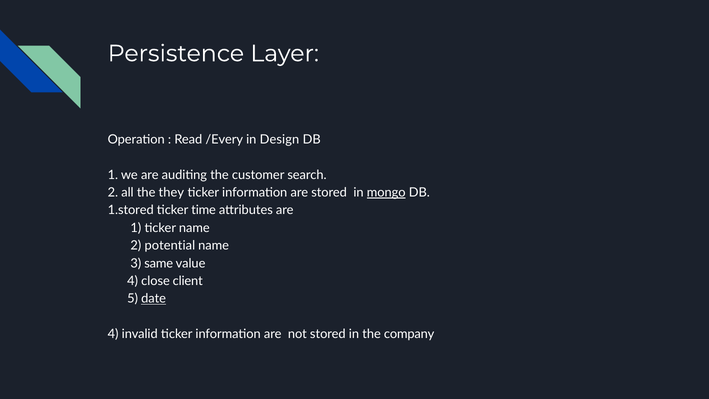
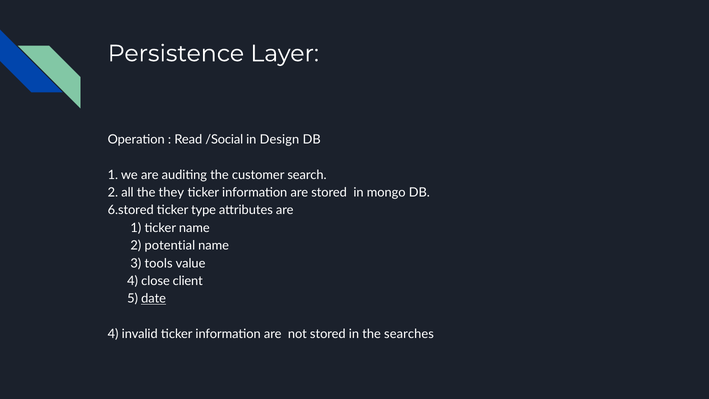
/Every: /Every -> /Social
mongo underline: present -> none
1.stored: 1.stored -> 6.stored
time: time -> type
same: same -> tools
company: company -> searches
